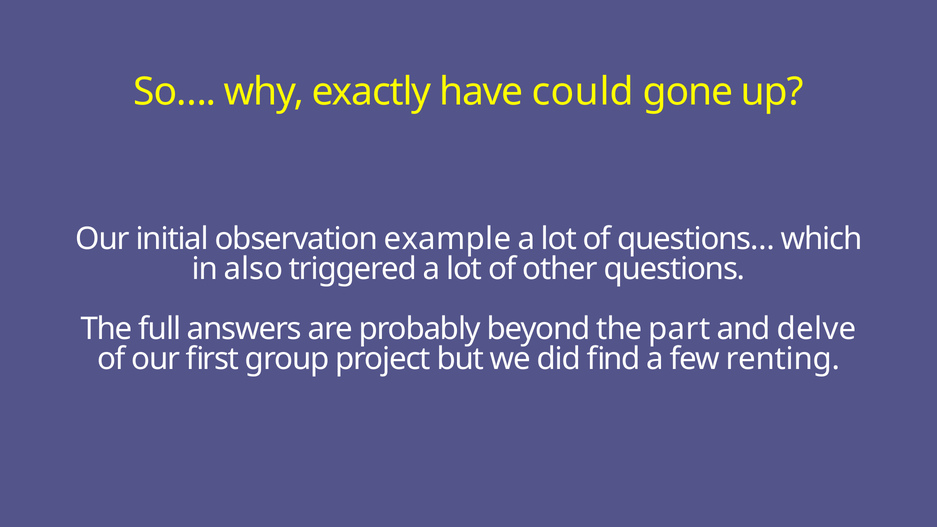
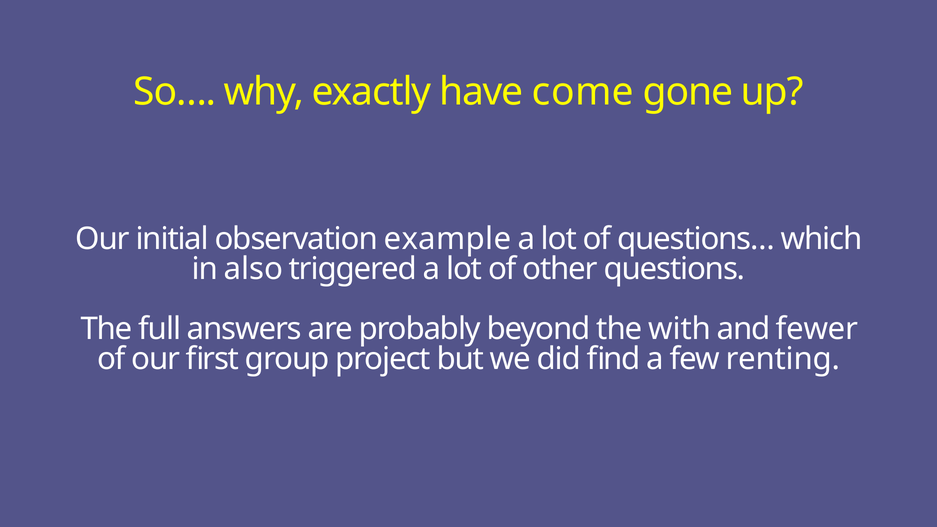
could: could -> come
part: part -> with
delve: delve -> fewer
